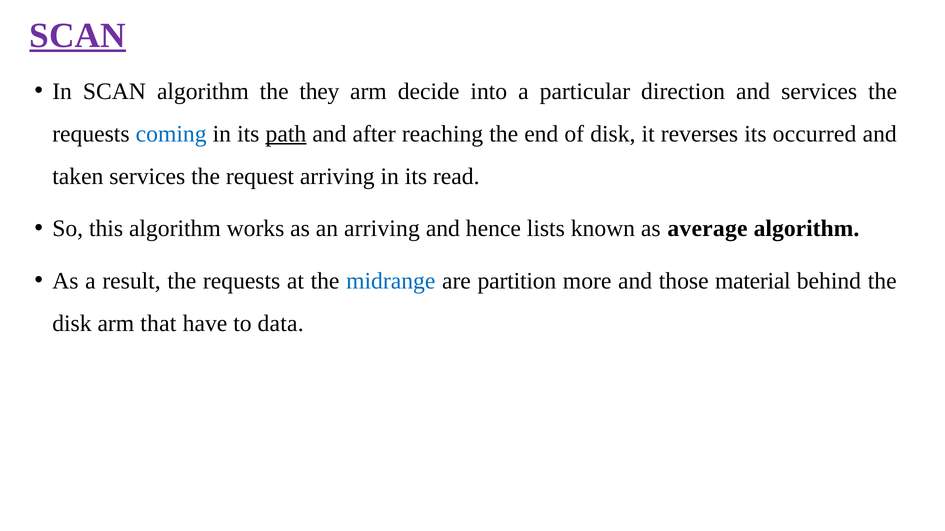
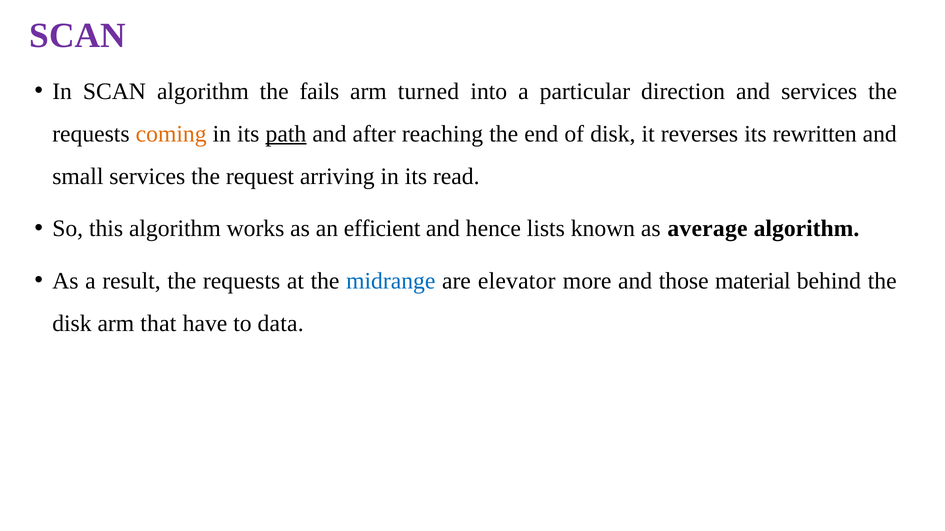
SCAN at (78, 36) underline: present -> none
they: they -> fails
decide: decide -> turned
coming colour: blue -> orange
occurred: occurred -> rewritten
taken: taken -> small
an arriving: arriving -> efficient
partition: partition -> elevator
